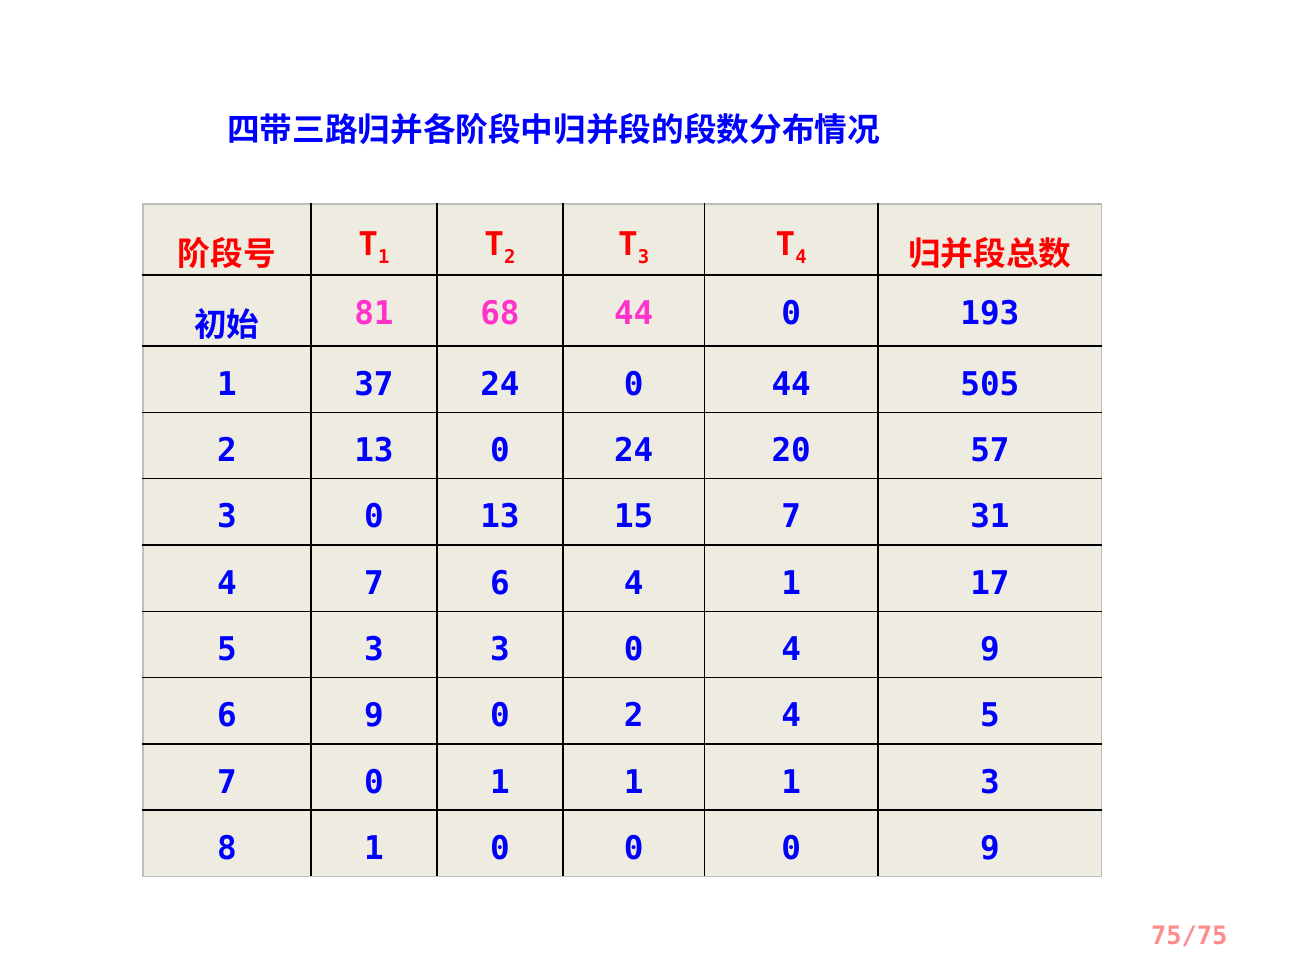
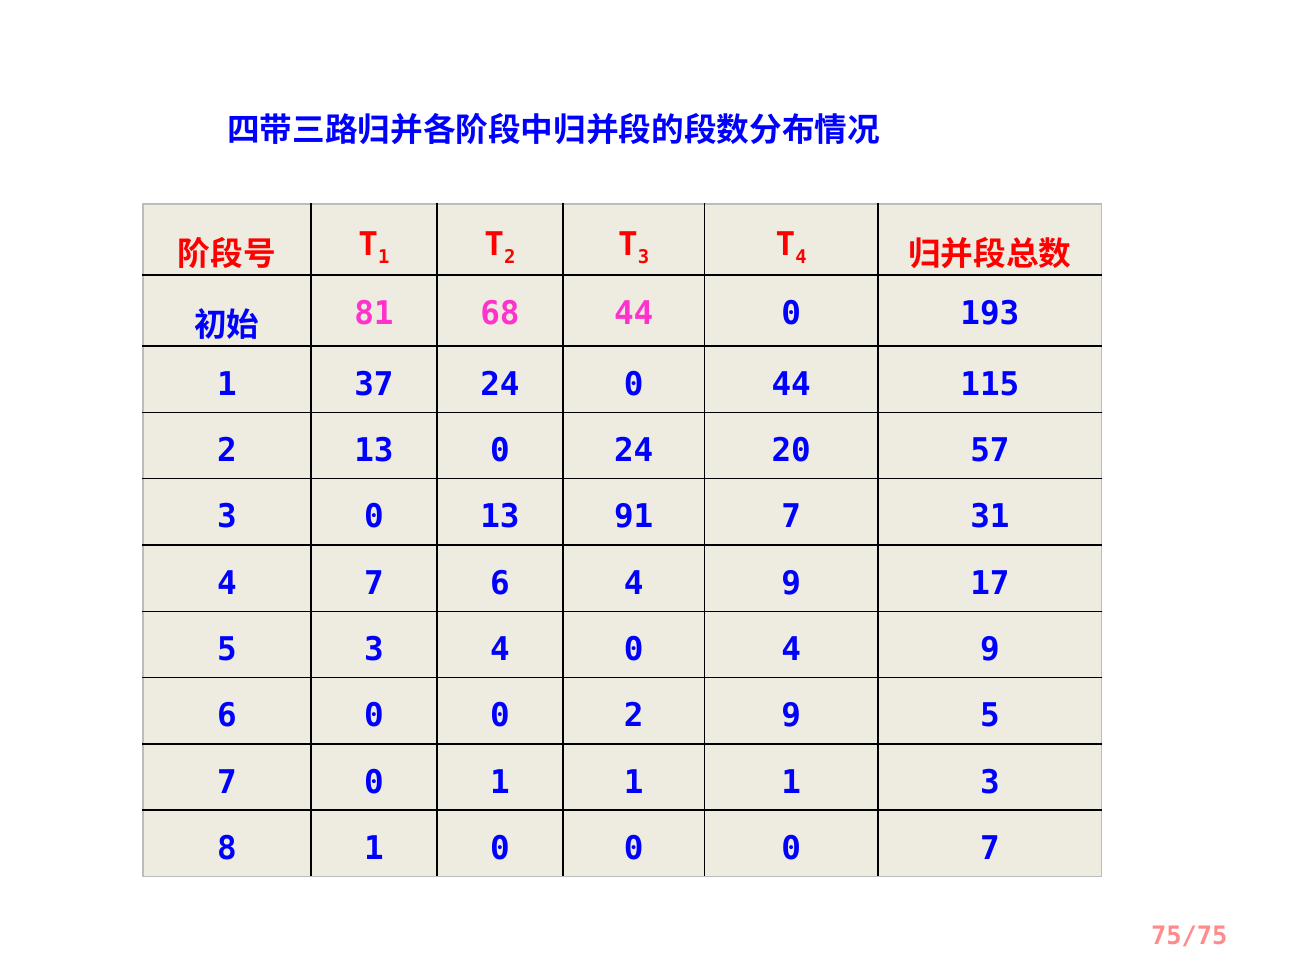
505: 505 -> 115
15: 15 -> 91
6 4 1: 1 -> 9
3 3: 3 -> 4
6 9: 9 -> 0
2 4: 4 -> 9
0 9: 9 -> 7
